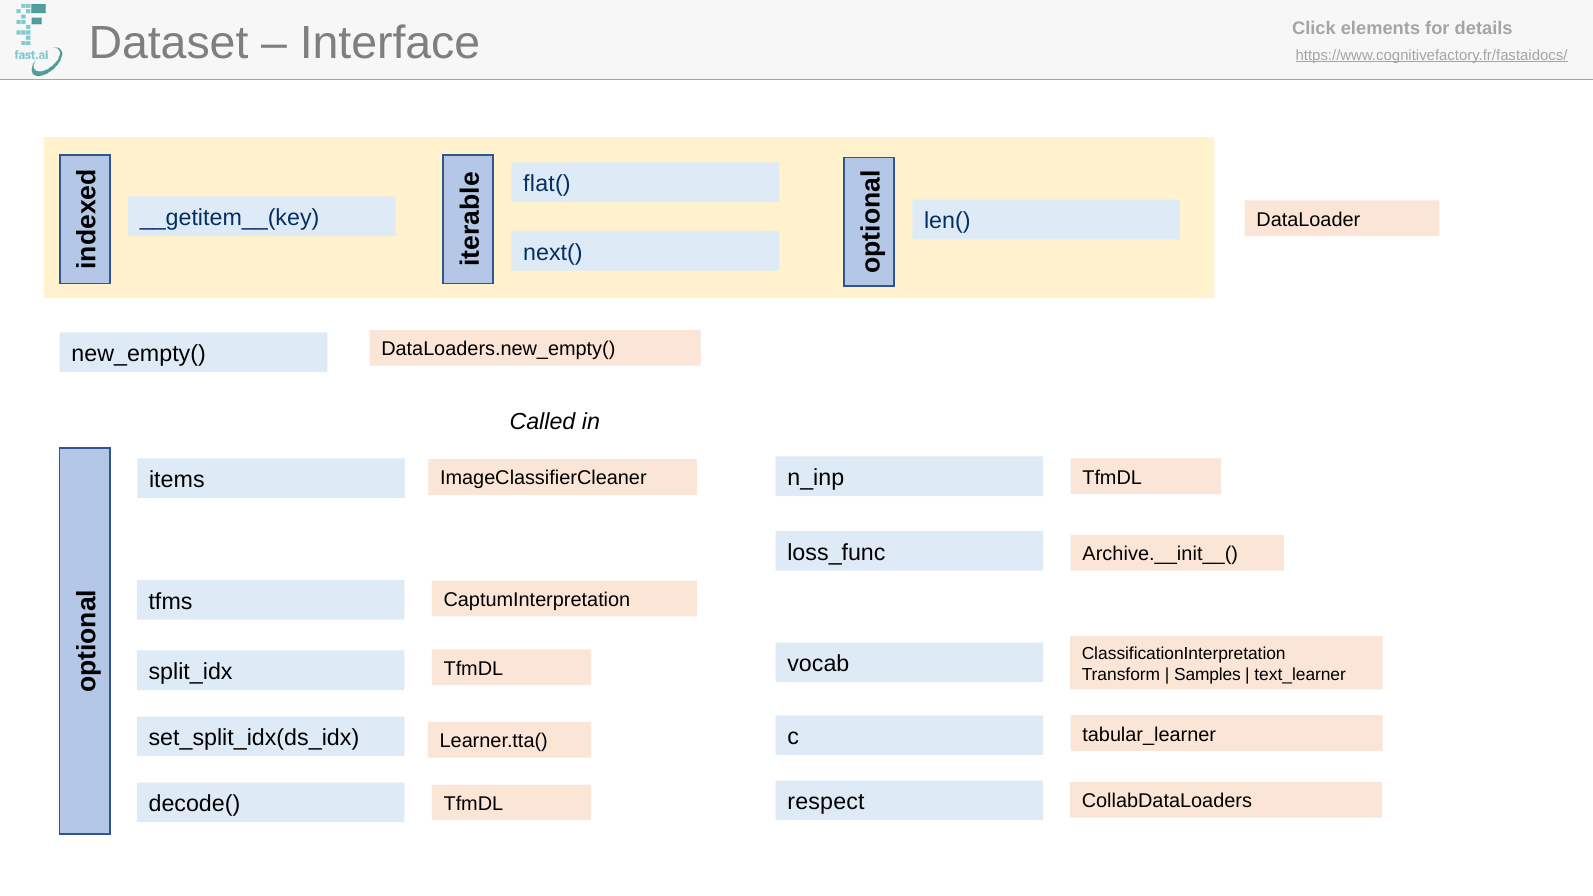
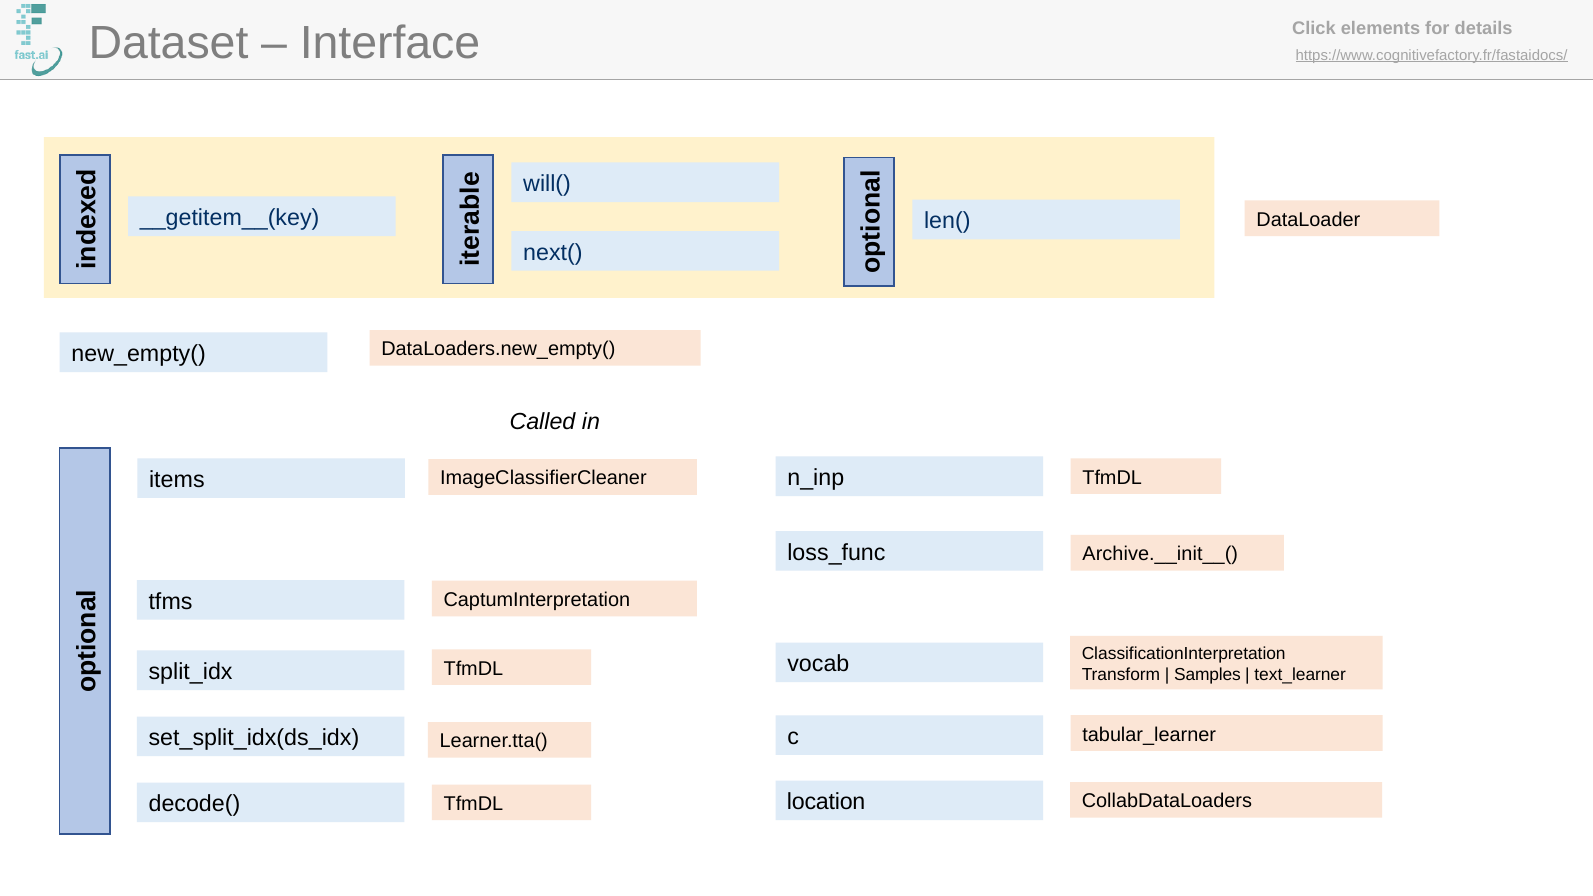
flat(: flat( -> will(
respect: respect -> location
